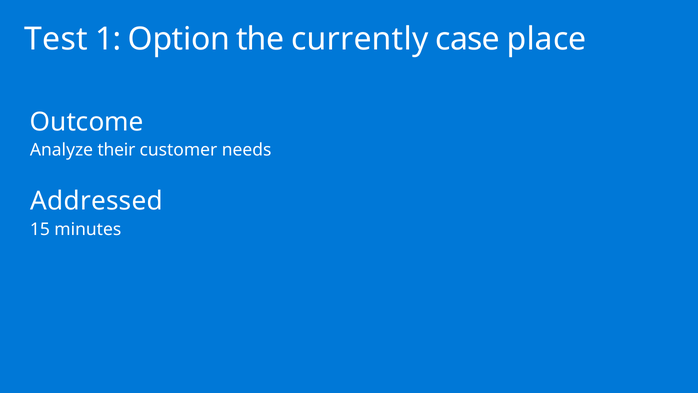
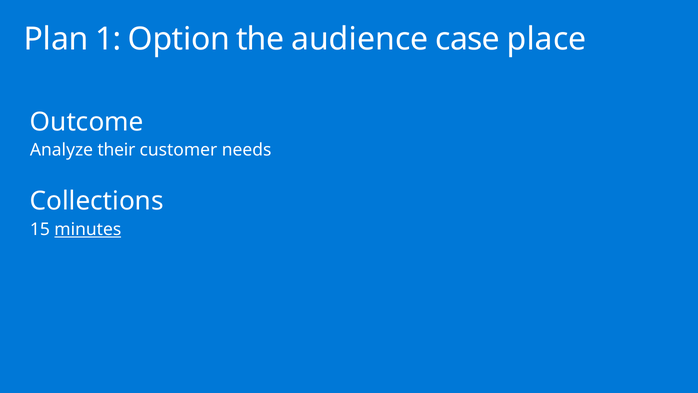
Test: Test -> Plan
currently: currently -> audience
Addressed: Addressed -> Collections
minutes underline: none -> present
